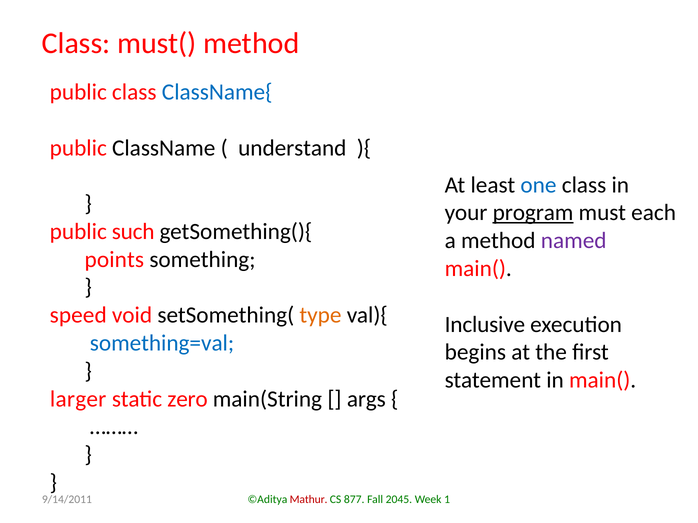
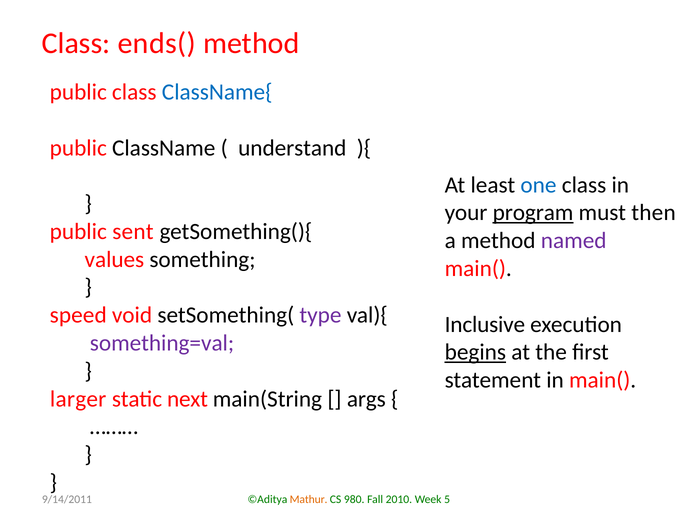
must(: must( -> ends(
each: each -> then
such: such -> sent
points: points -> values
type colour: orange -> purple
something=val colour: blue -> purple
begins underline: none -> present
zero: zero -> next
Mathur colour: red -> orange
877: 877 -> 980
2045: 2045 -> 2010
1: 1 -> 5
